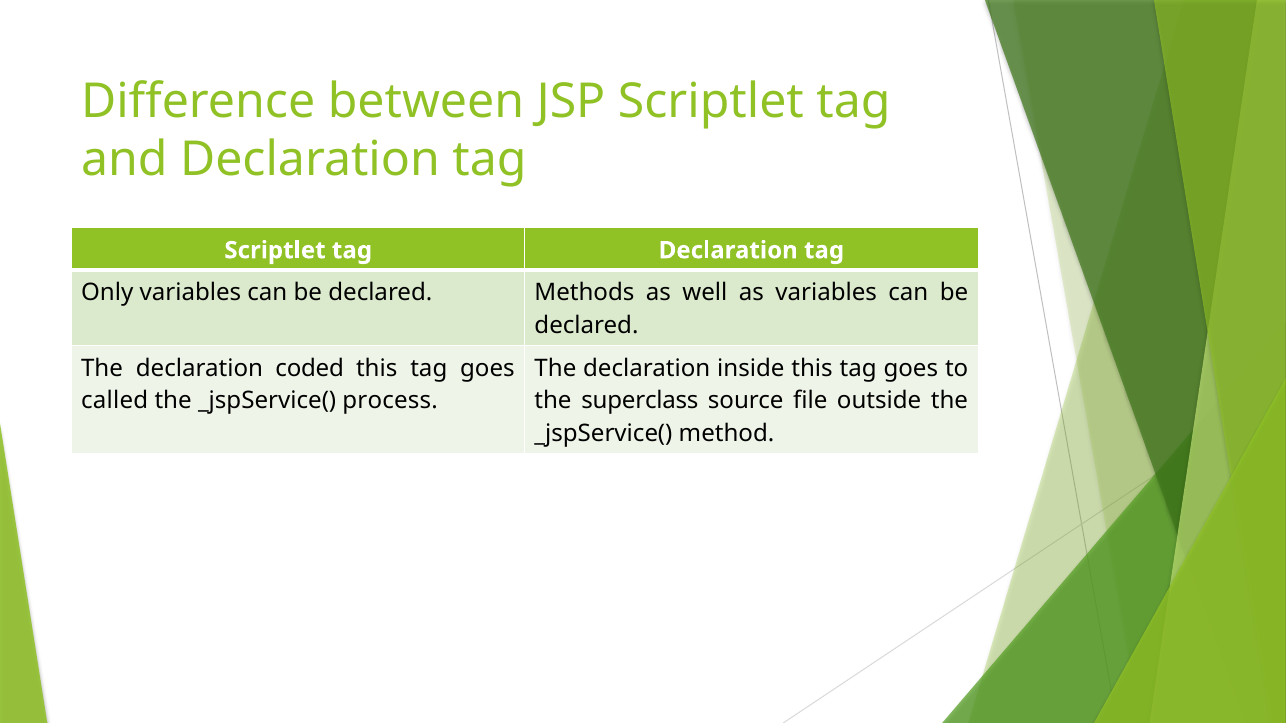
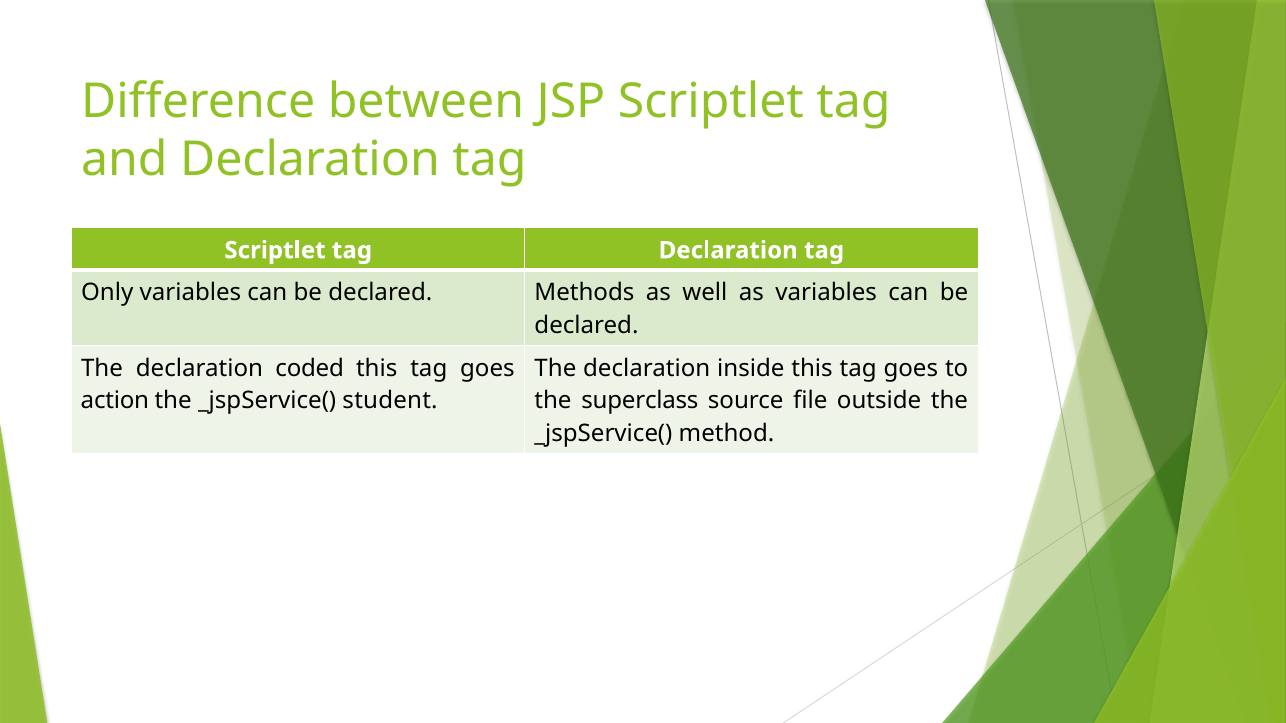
called: called -> action
process: process -> student
